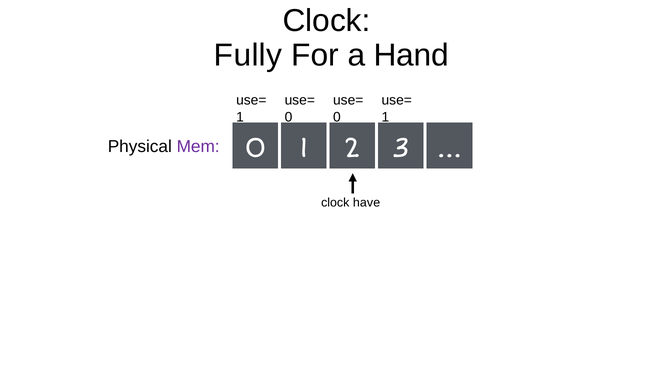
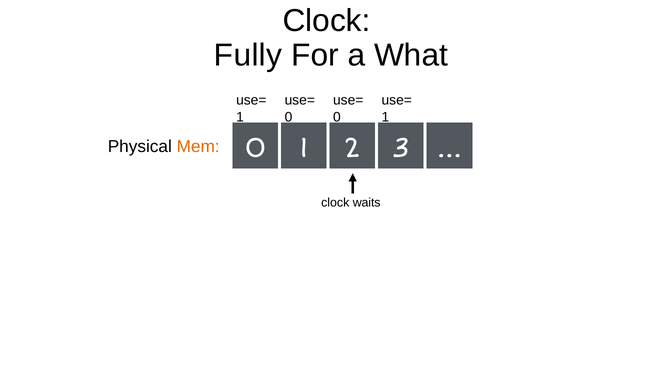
Hand: Hand -> What
Mem colour: purple -> orange
have: have -> waits
